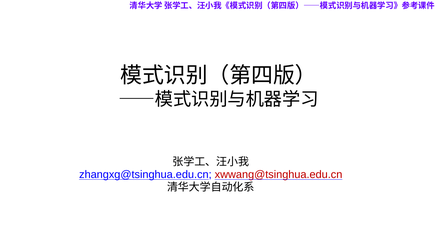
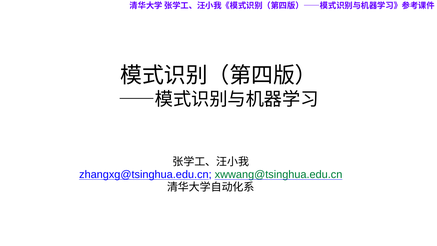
xwwang@tsinghua.edu.cn colour: red -> green
